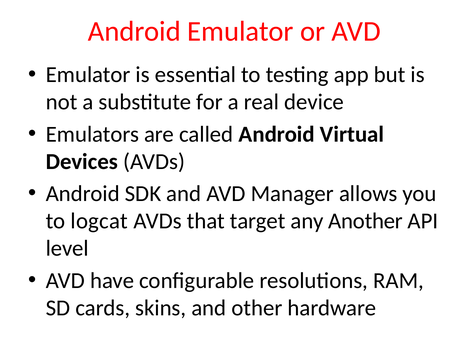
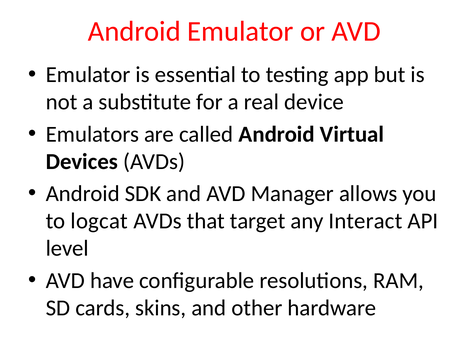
Another: Another -> Interact
